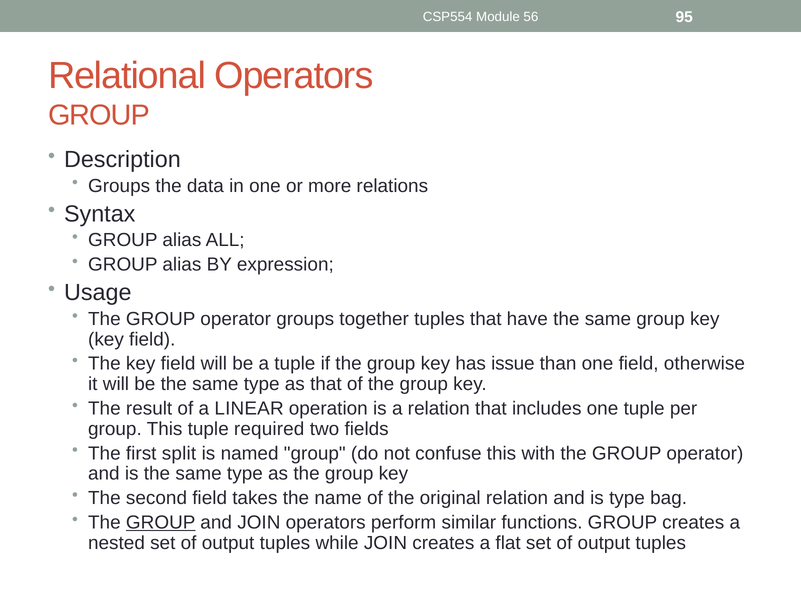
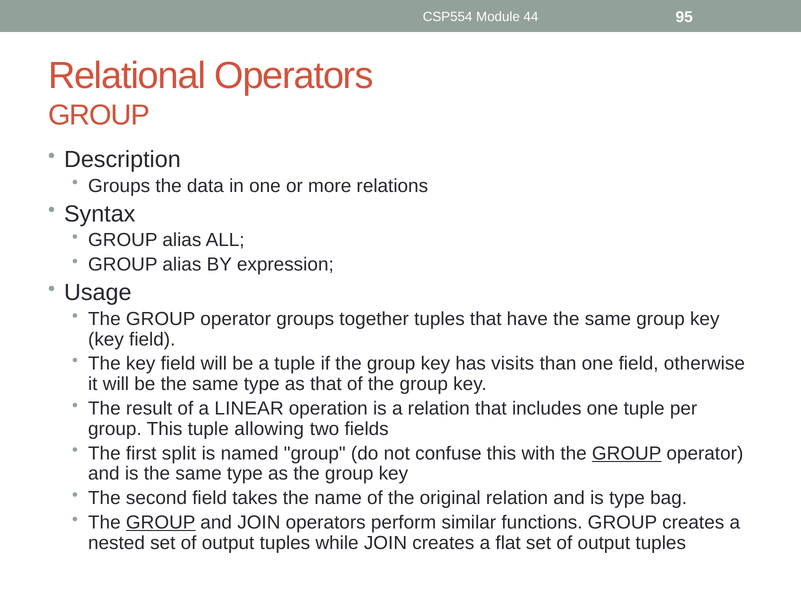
56: 56 -> 44
issue: issue -> visits
required: required -> allowing
GROUP at (627, 454) underline: none -> present
